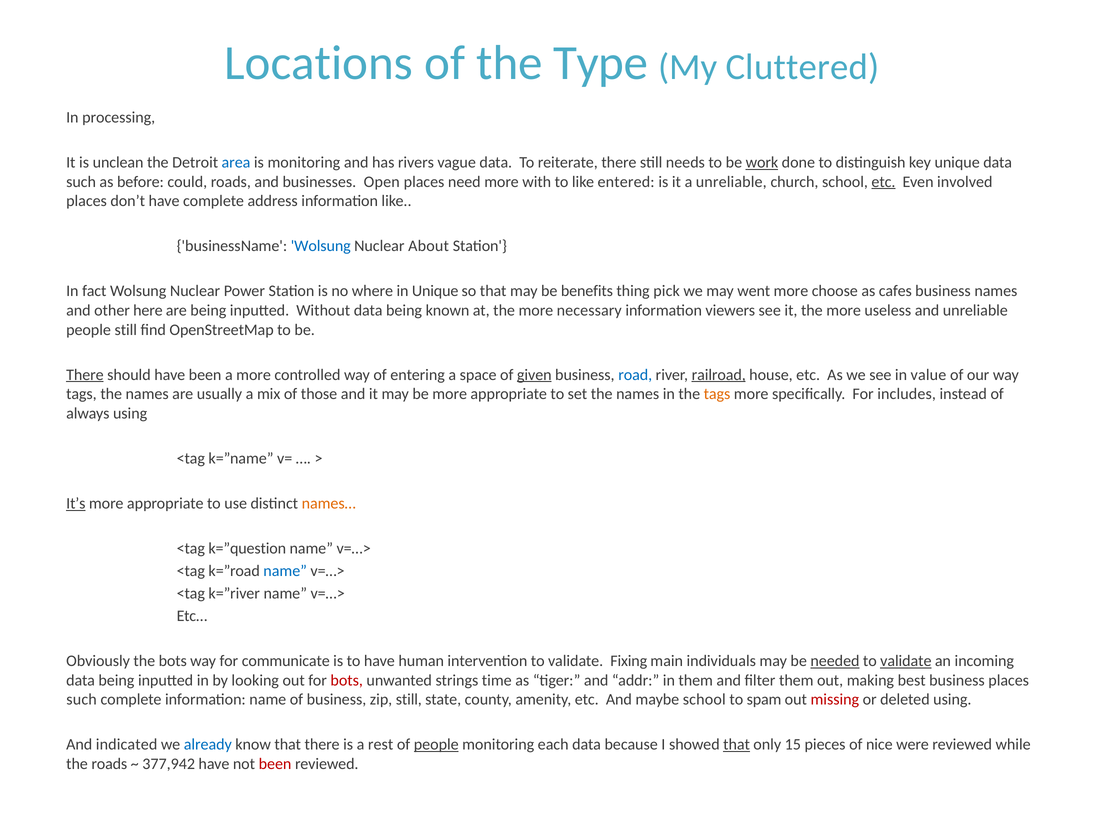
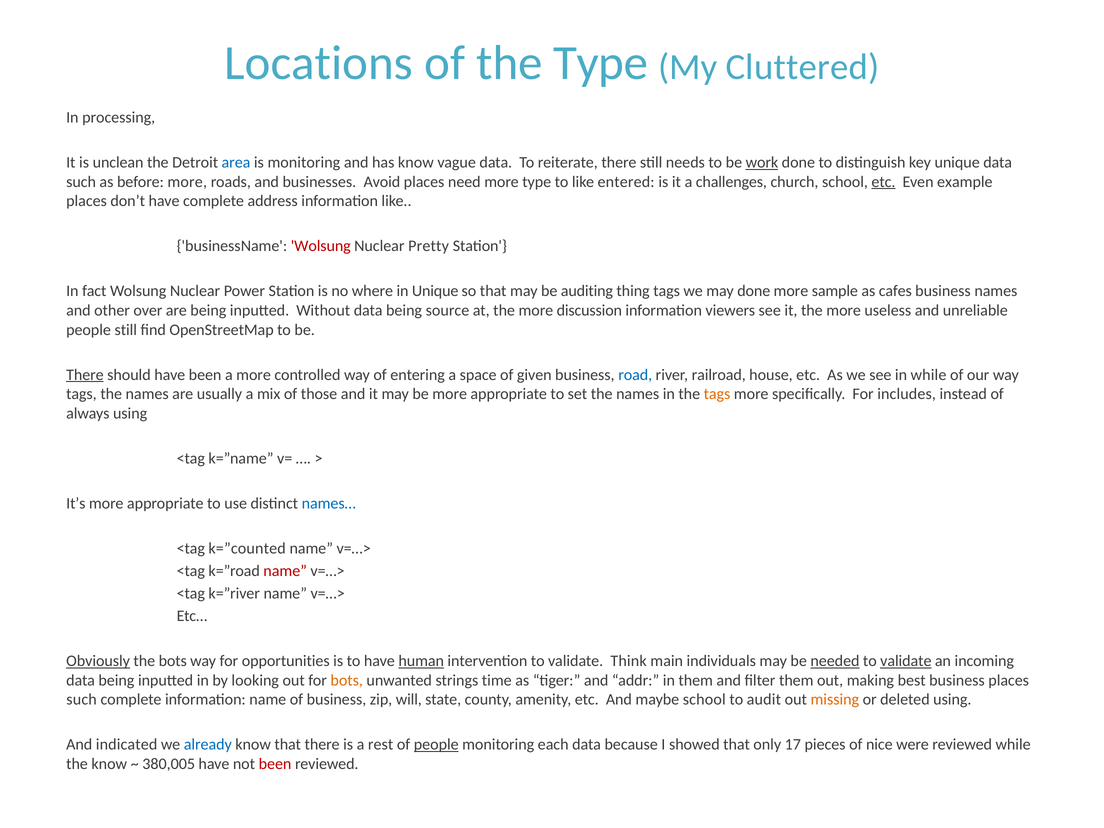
has rivers: rivers -> know
before could: could -> more
Open: Open -> Avoid
more with: with -> type
a unreliable: unreliable -> challenges
involved: involved -> example
Wolsung at (321, 246) colour: blue -> red
About: About -> Pretty
benefits: benefits -> auditing
thing pick: pick -> tags
may went: went -> done
choose: choose -> sample
here: here -> over
known: known -> source
necessary: necessary -> discussion
given underline: present -> none
railroad underline: present -> none
in value: value -> while
It’s underline: present -> none
names… colour: orange -> blue
k=”question: k=”question -> k=”counted
name at (285, 571) colour: blue -> red
Obviously underline: none -> present
communicate: communicate -> opportunities
human underline: none -> present
Fixing: Fixing -> Think
bots at (347, 680) colour: red -> orange
zip still: still -> will
spam: spam -> audit
missing colour: red -> orange
that at (737, 745) underline: present -> none
15: 15 -> 17
the roads: roads -> know
377,942: 377,942 -> 380,005
